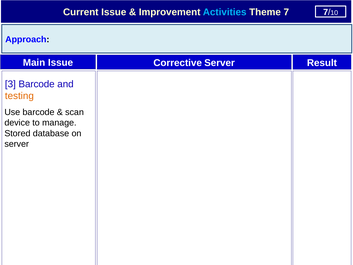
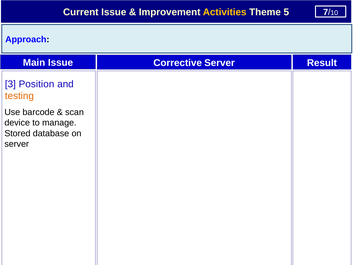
Activities colour: light blue -> yellow
7: 7 -> 5
3 Barcode: Barcode -> Position
